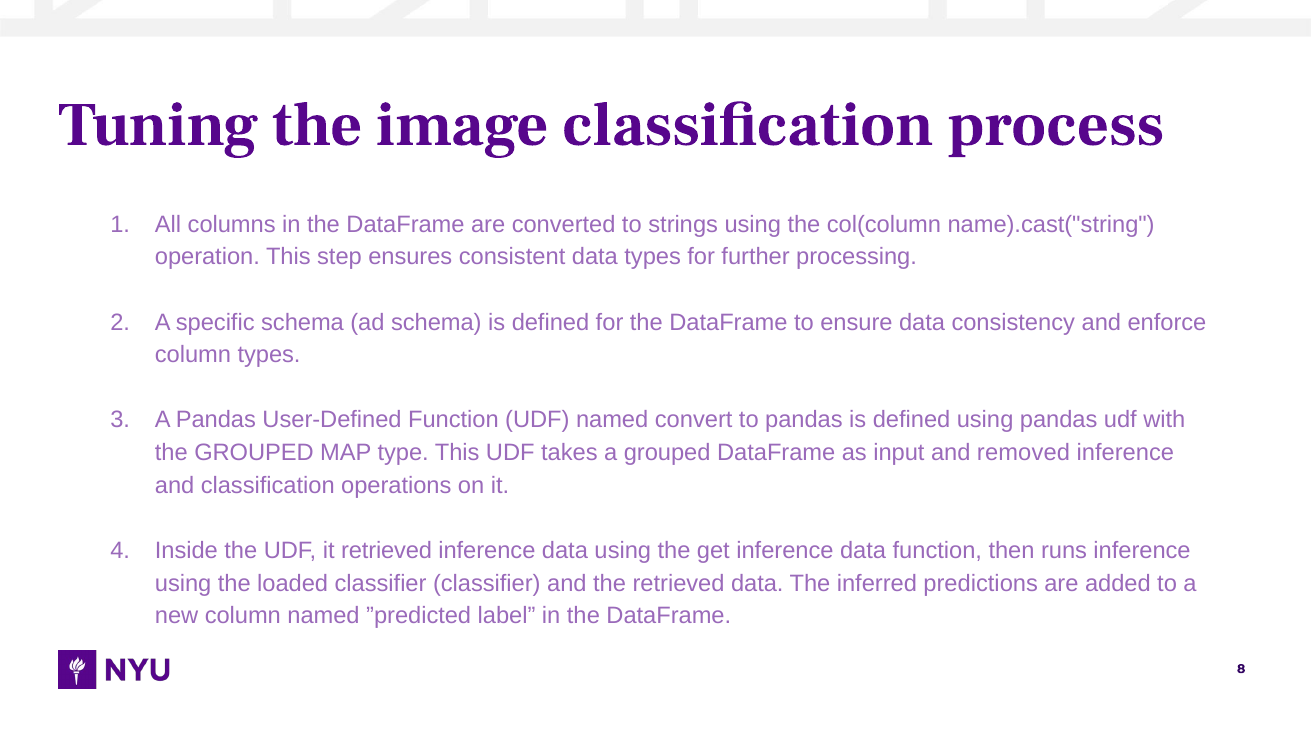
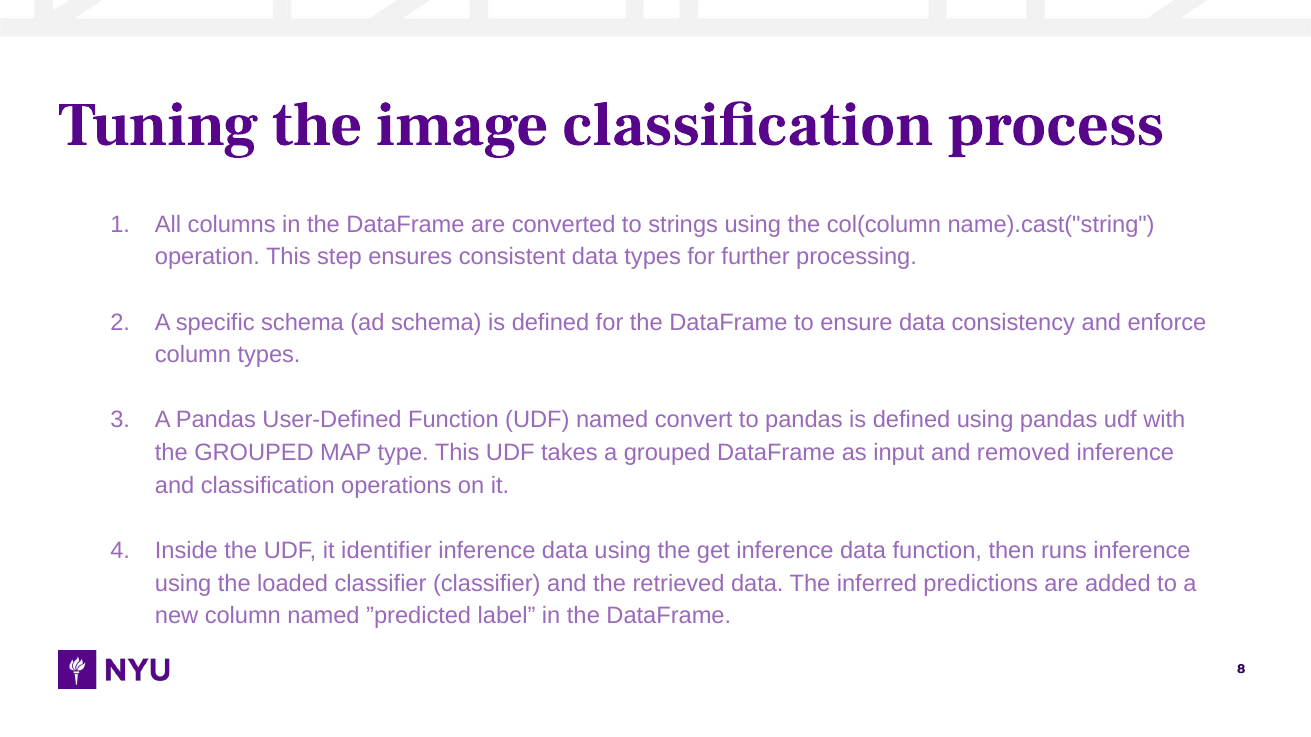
it retrieved: retrieved -> identifier
